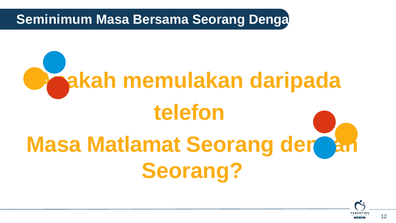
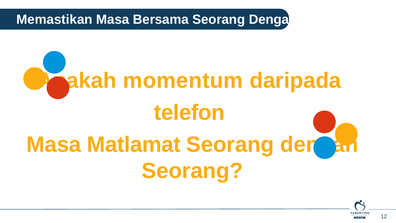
Seminimum: Seminimum -> Memastikan
memulakan: memulakan -> momentum
